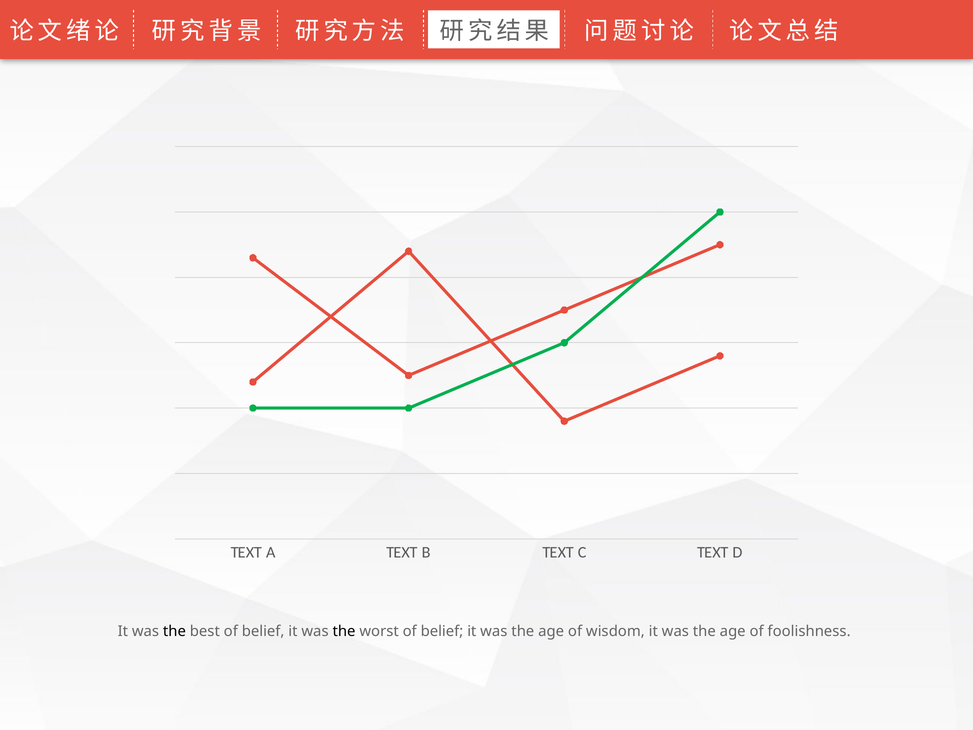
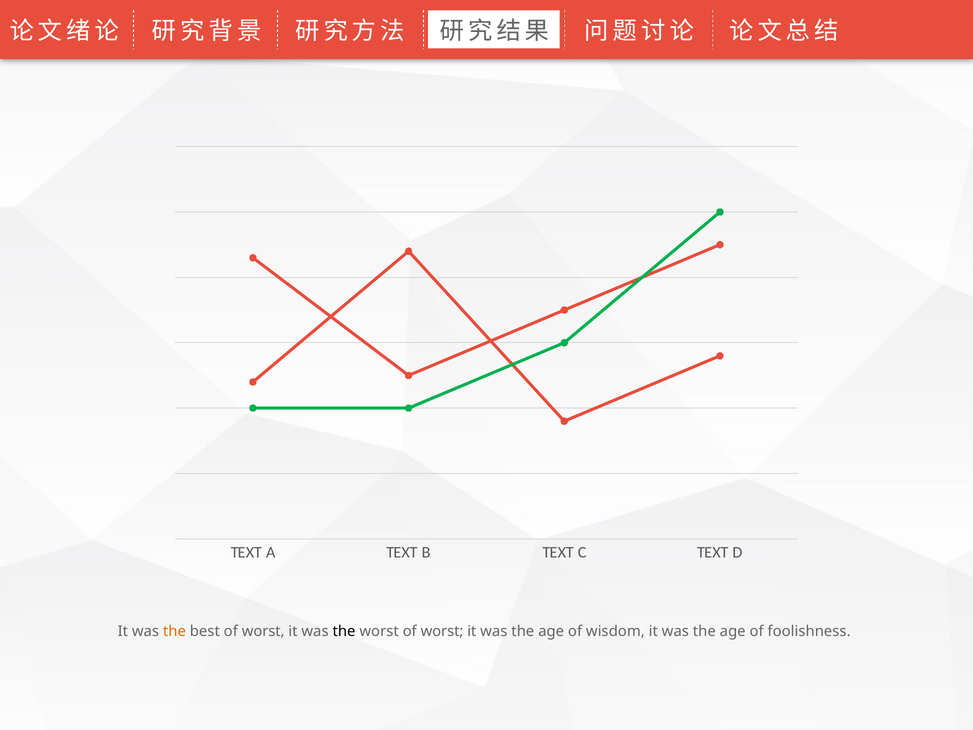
the at (174, 631) colour: black -> orange
best of belief: belief -> worst
worst of belief: belief -> worst
